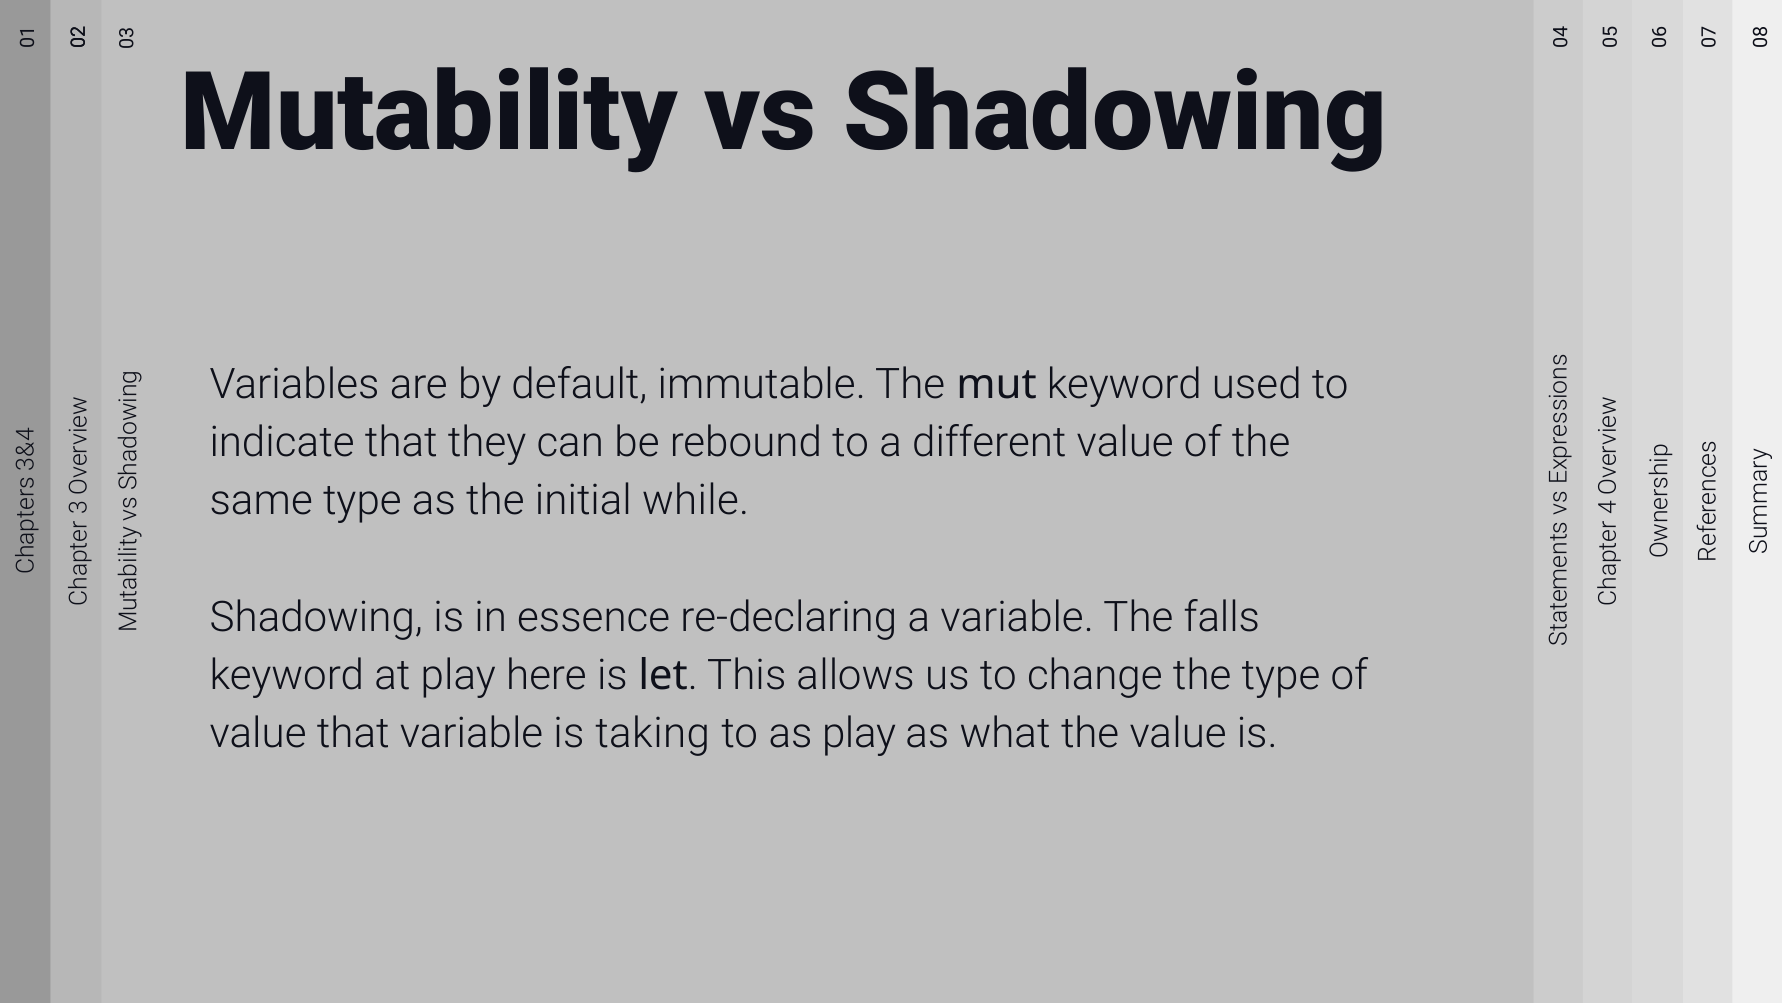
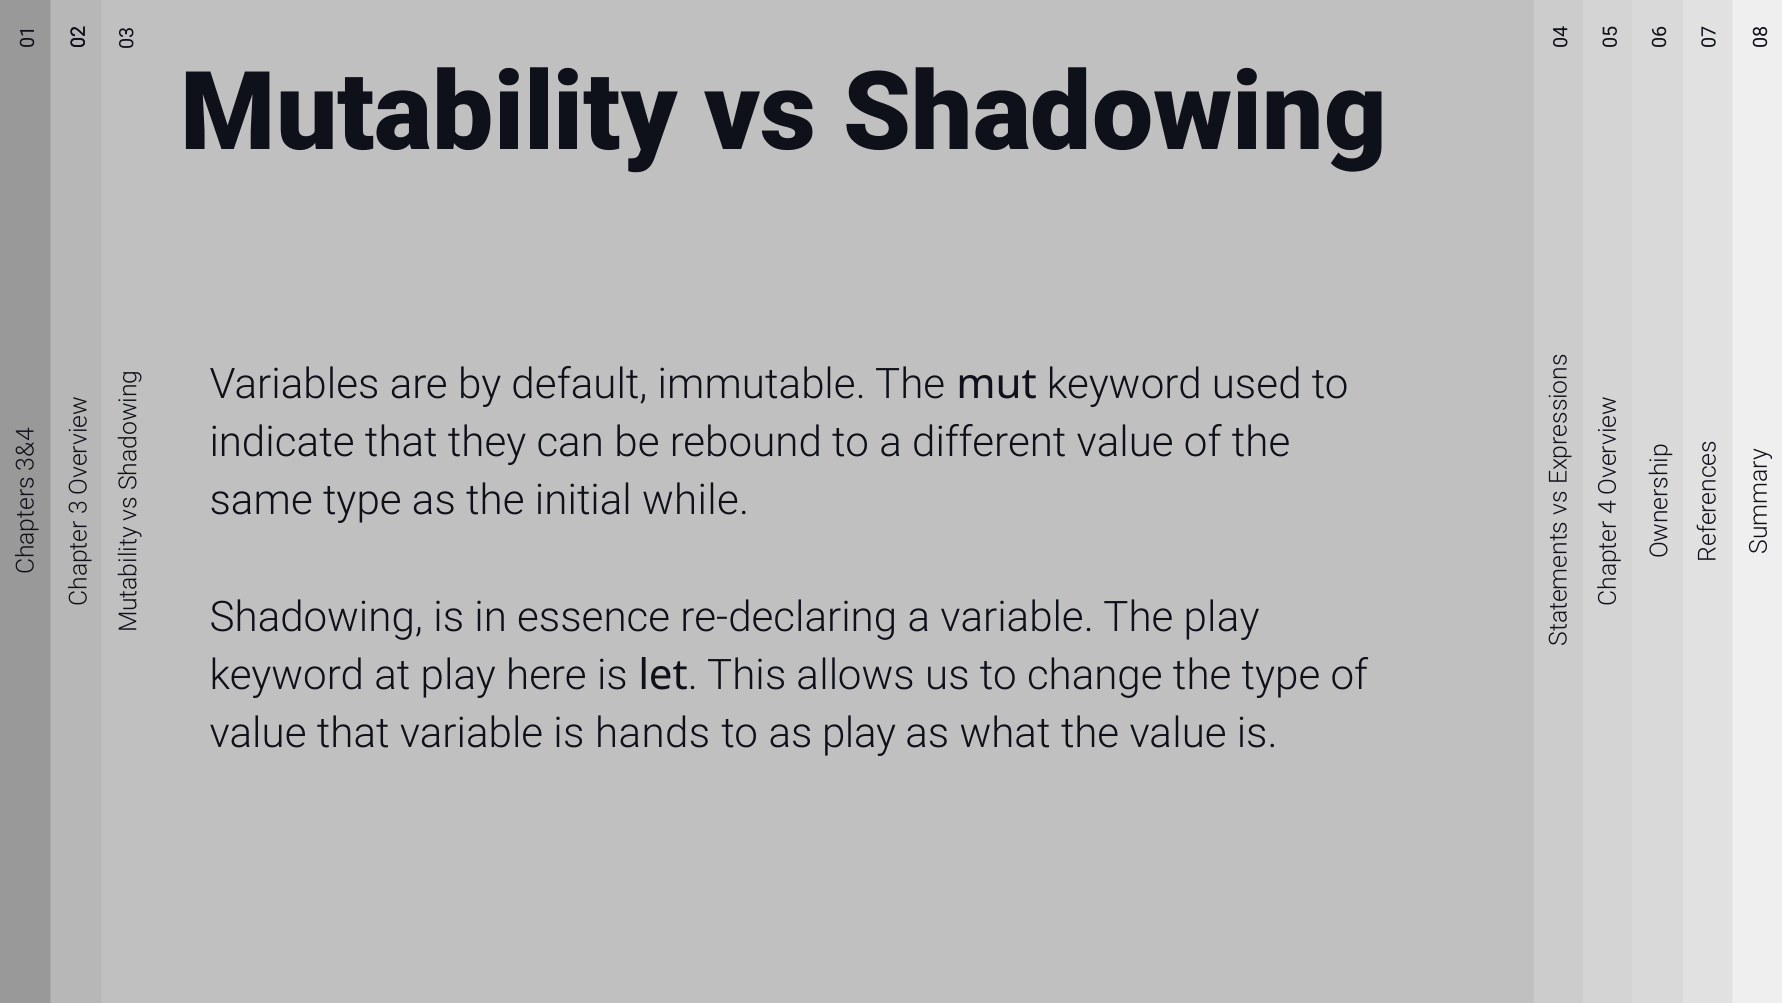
The falls: falls -> play
taking: taking -> hands
